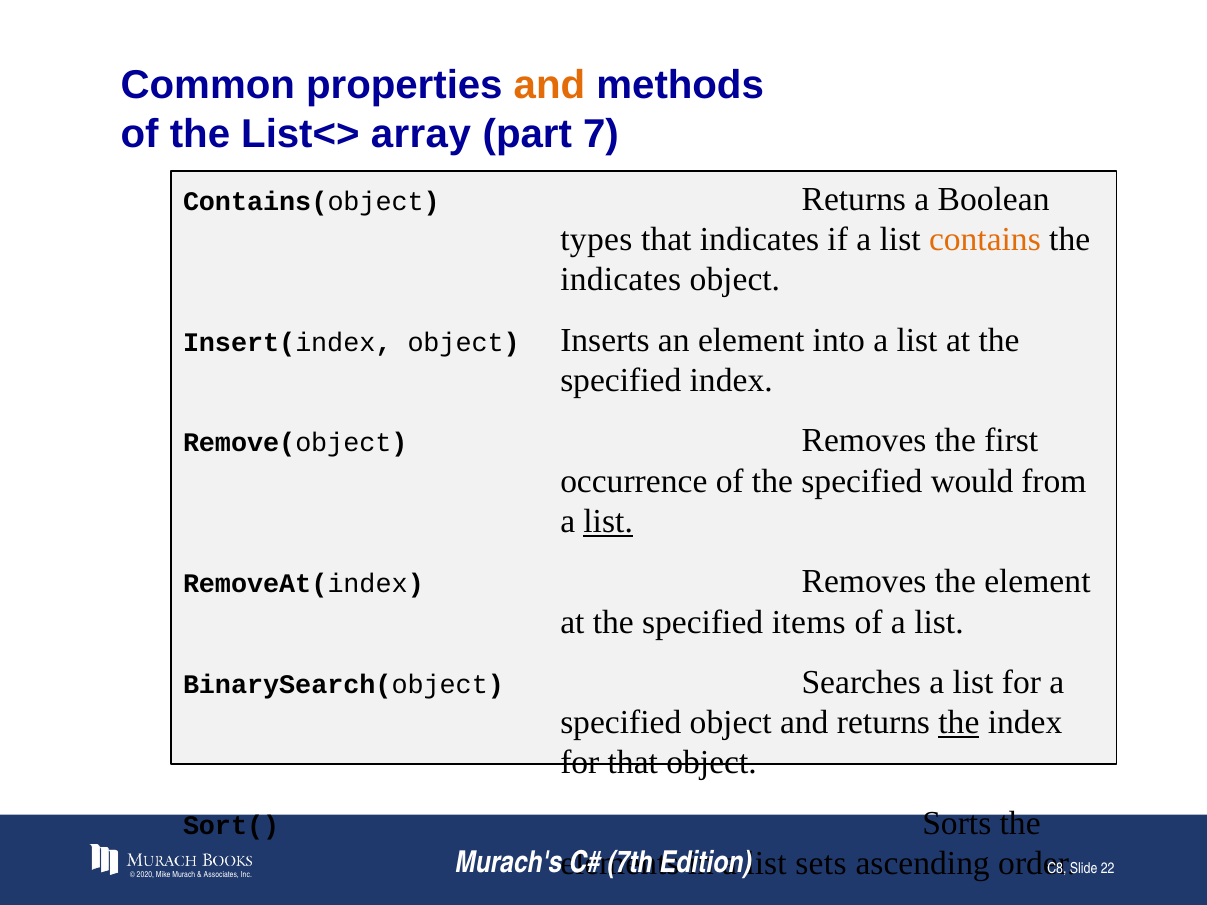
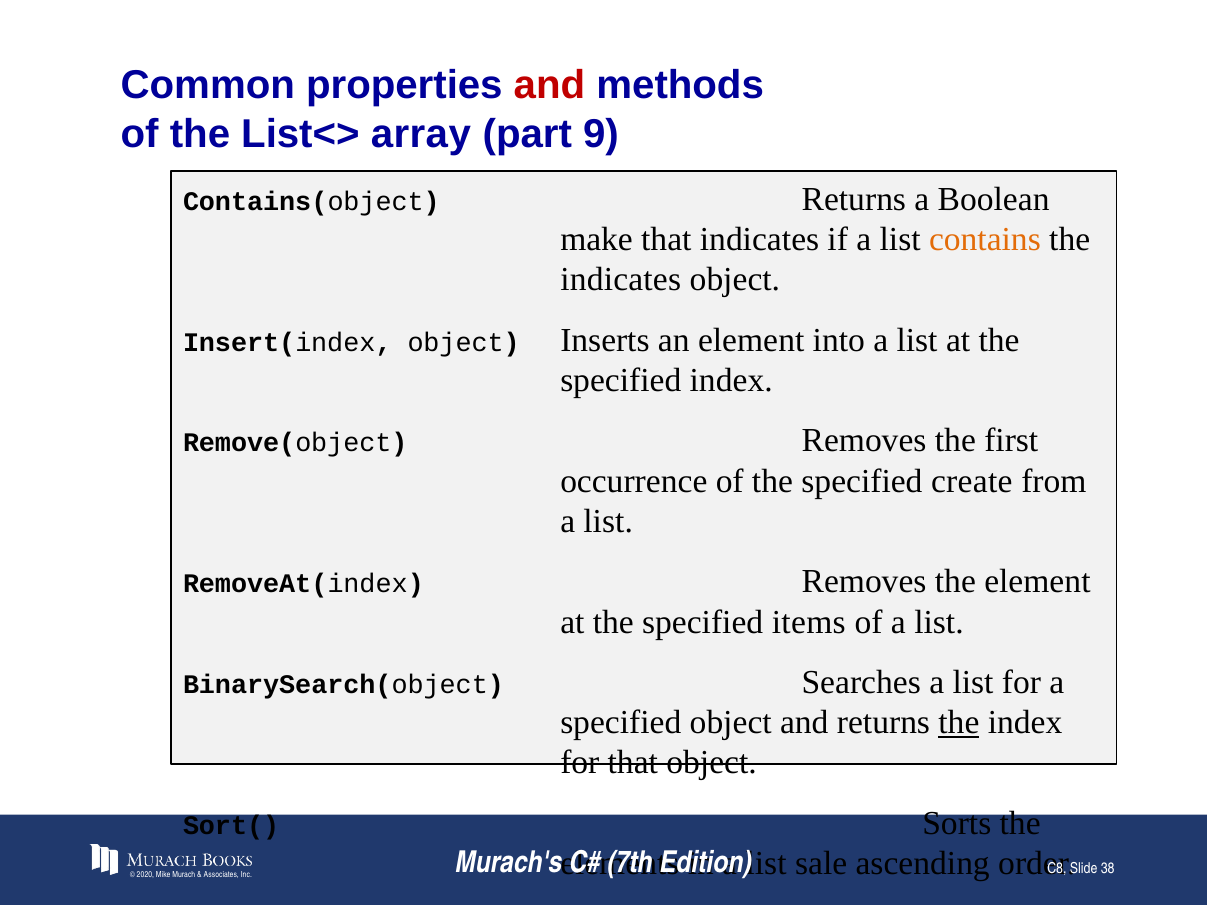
and at (550, 86) colour: orange -> red
7: 7 -> 9
types: types -> make
would: would -> create
list at (608, 522) underline: present -> none
sets: sets -> sale
22: 22 -> 38
